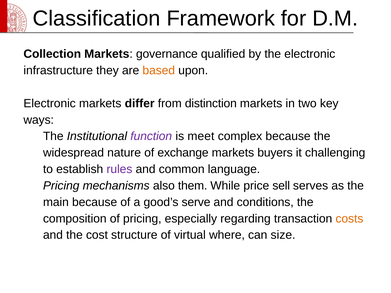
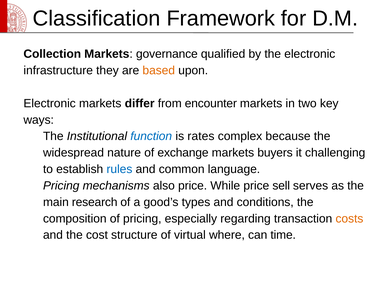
distinction: distinction -> encounter
function colour: purple -> blue
meet: meet -> rates
rules colour: purple -> blue
also them: them -> price
main because: because -> research
serve: serve -> types
size: size -> time
